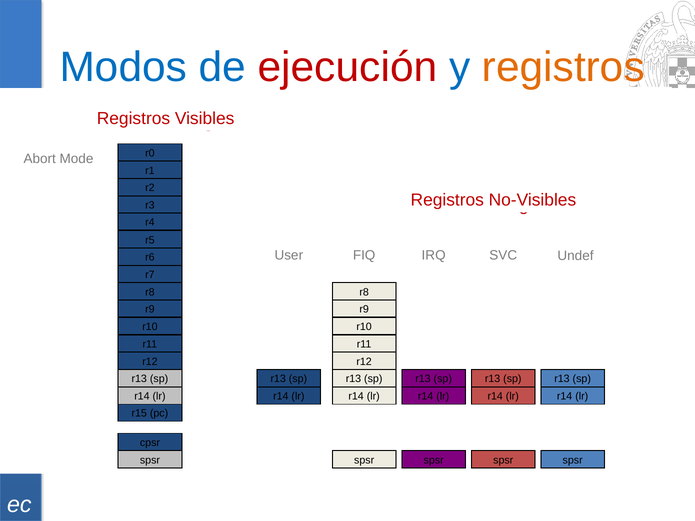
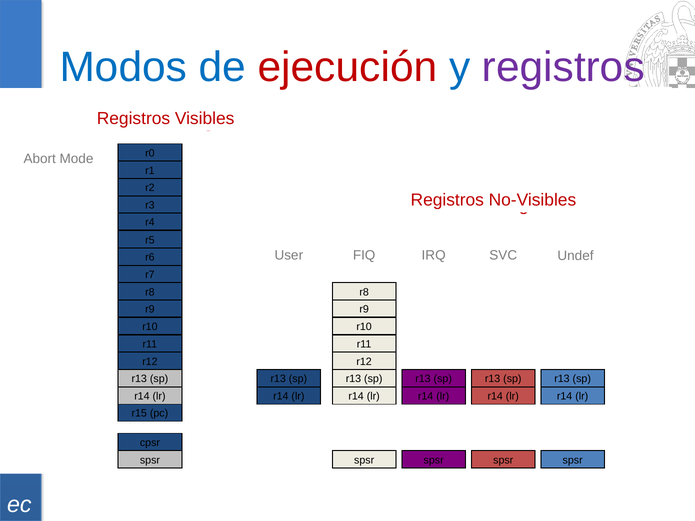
registros at (563, 67) colour: orange -> purple
